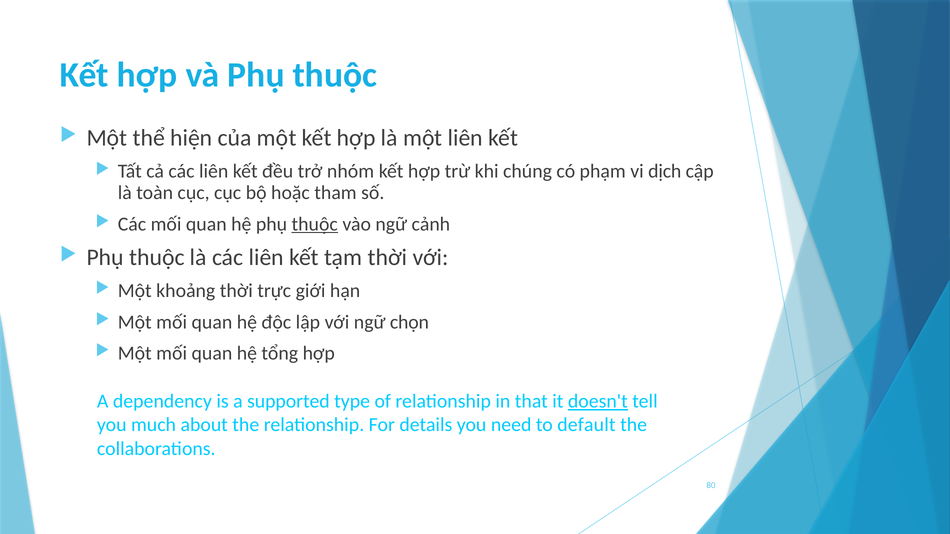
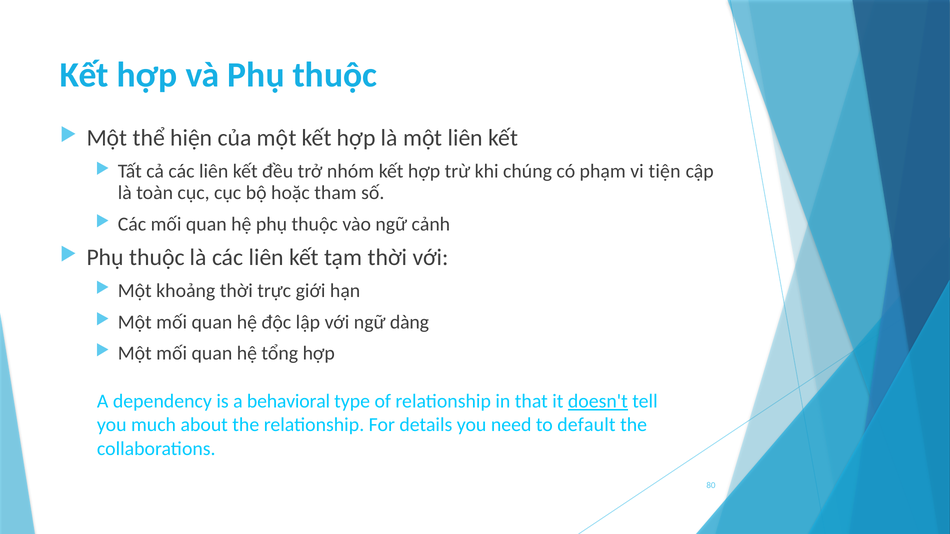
dịch: dịch -> tiện
thuộc at (315, 224) underline: present -> none
chọn: chọn -> dàng
supported: supported -> behavioral
